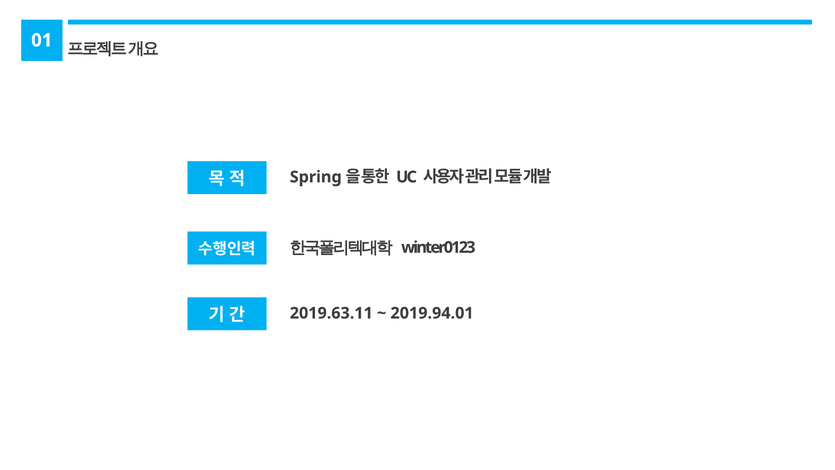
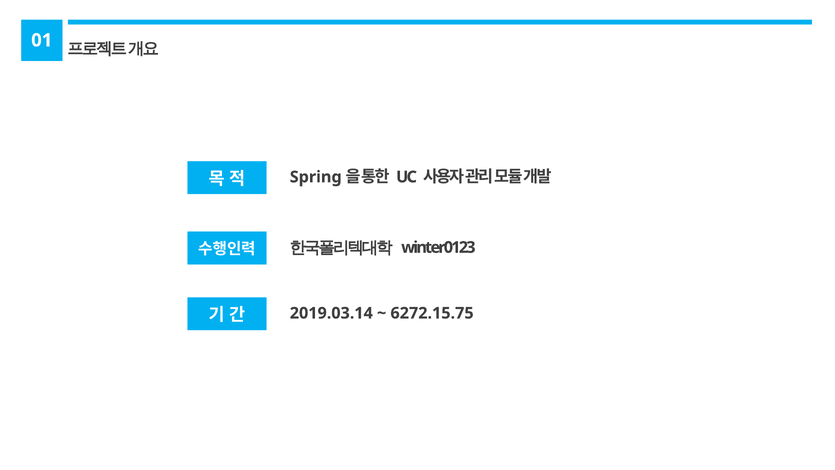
2019.63.11: 2019.63.11 -> 2019.03.14
2019.94.01: 2019.94.01 -> 6272.15.75
